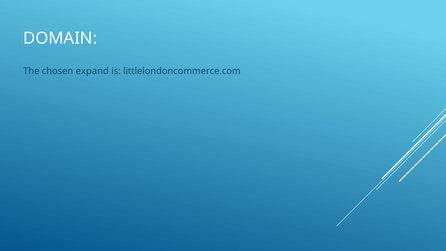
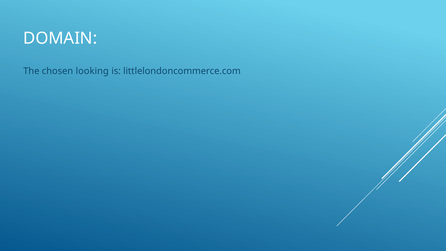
expand: expand -> looking
